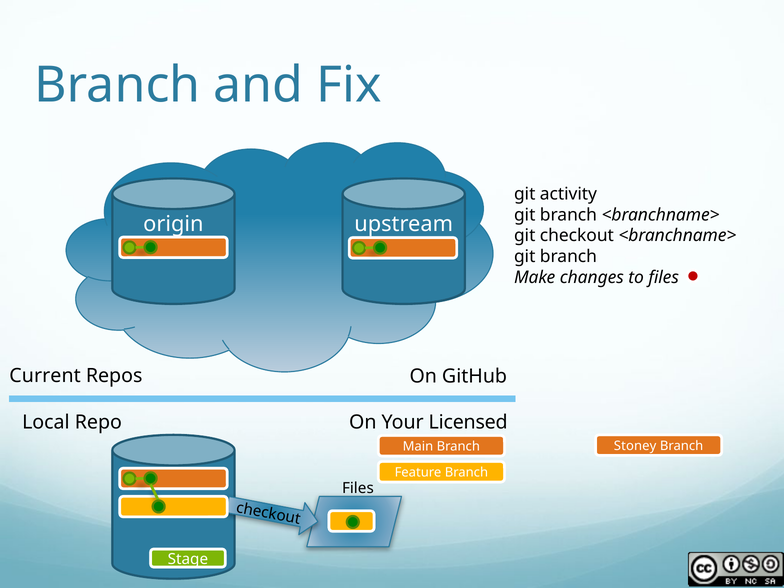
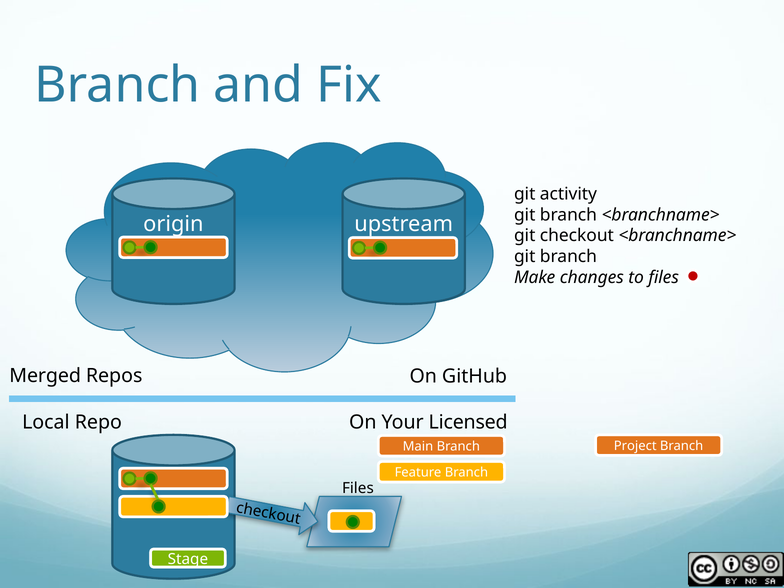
Current: Current -> Merged
Stoney: Stoney -> Project
